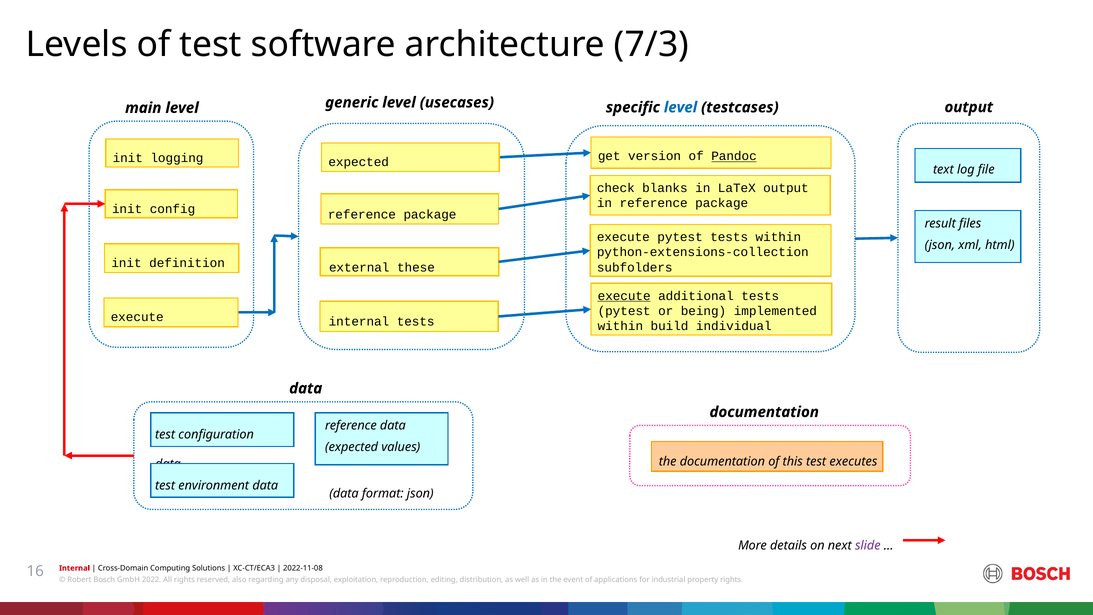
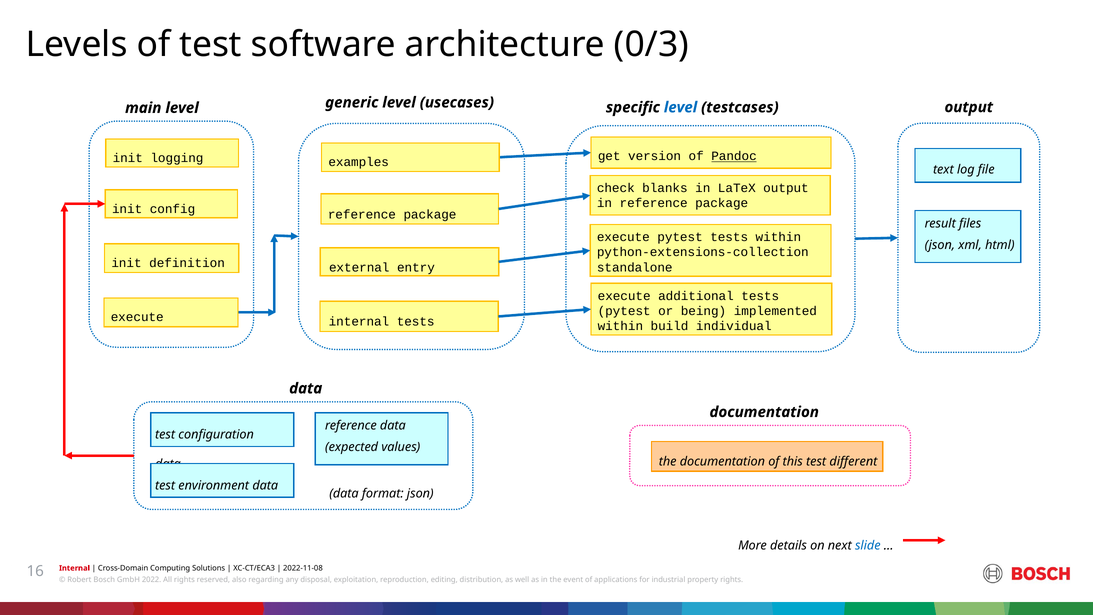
7/3: 7/3 -> 0/3
expected at (359, 162): expected -> examples
these: these -> entry
subfolders: subfolders -> standalone
execute at (624, 296) underline: present -> none
executes: executes -> different
slide colour: purple -> blue
